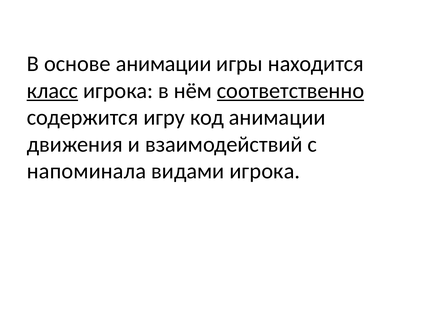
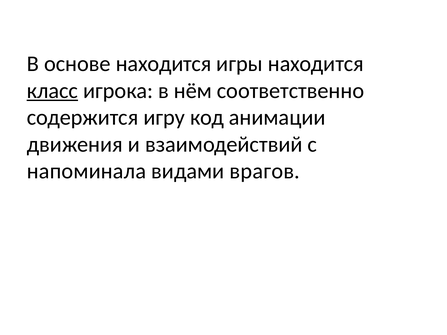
основе анимации: анимации -> находится
соответственно underline: present -> none
видами игрока: игрока -> врагов
